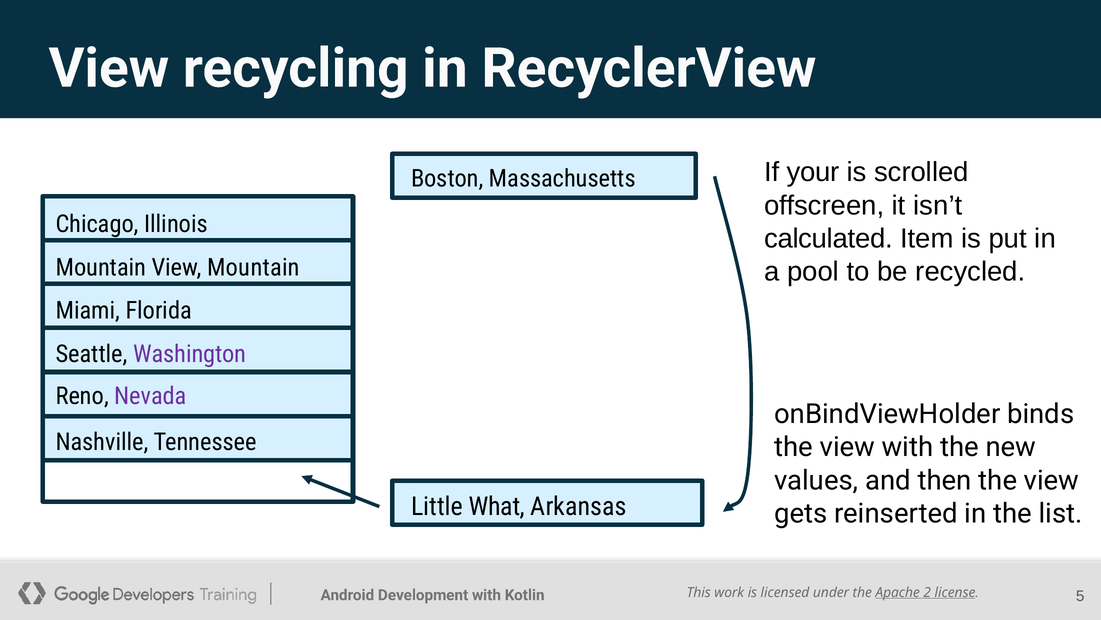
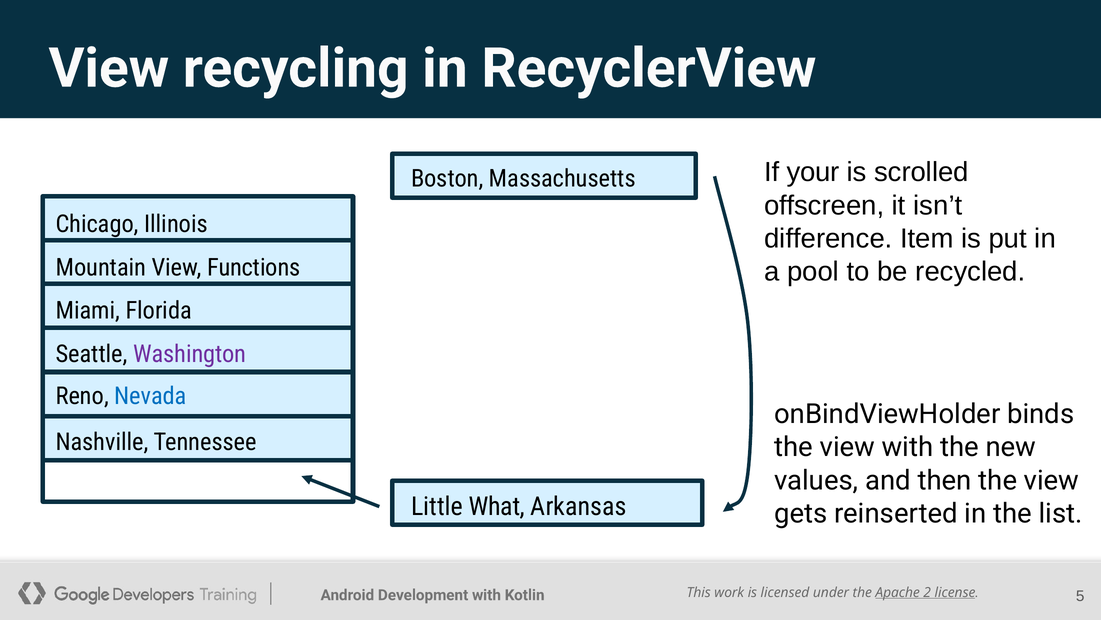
calculated: calculated -> difference
View Mountain: Mountain -> Functions
Nevada colour: purple -> blue
